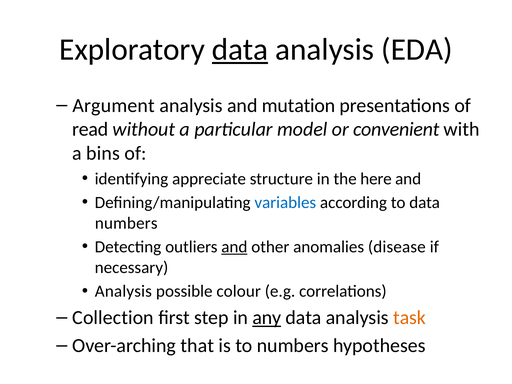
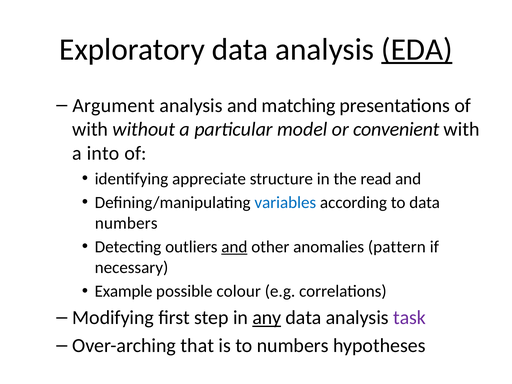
data at (240, 50) underline: present -> none
EDA underline: none -> present
mutation: mutation -> matching
read at (90, 129): read -> with
bins: bins -> into
here: here -> read
disease: disease -> pattern
Analysis at (123, 291): Analysis -> Example
Collection: Collection -> Modifying
task colour: orange -> purple
